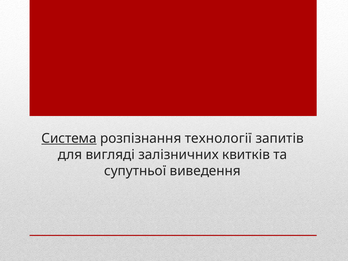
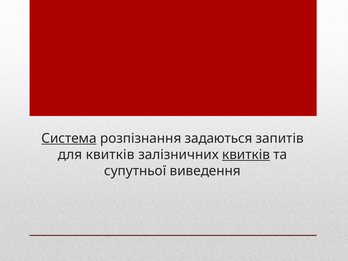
технології: технології -> задаються
для вигляді: вигляді -> квитків
квитків at (246, 155) underline: none -> present
